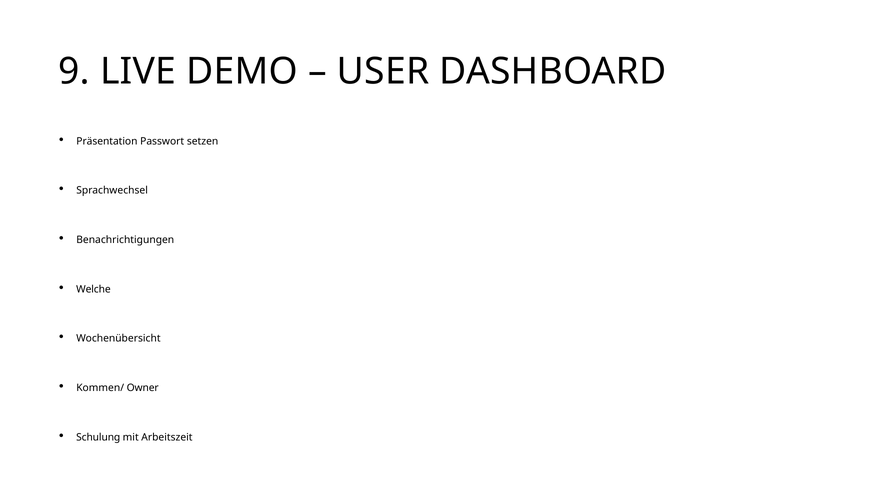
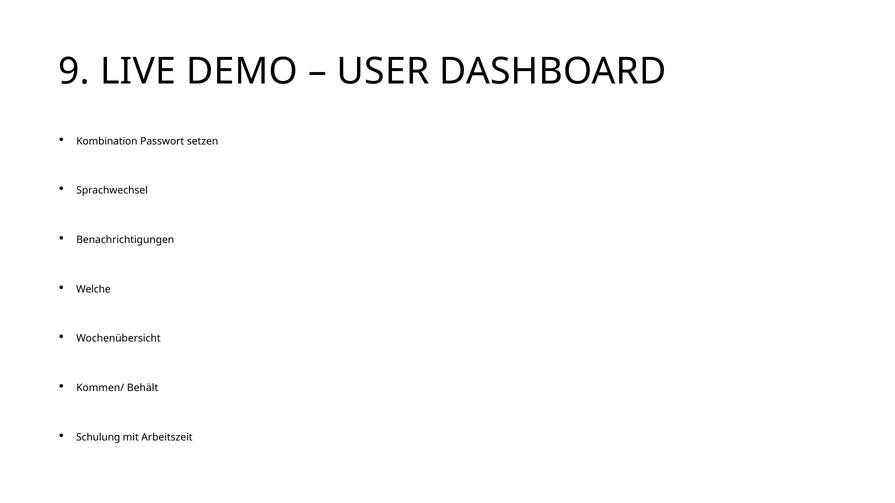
Präsentation: Präsentation -> Kombination
Owner: Owner -> Behält
